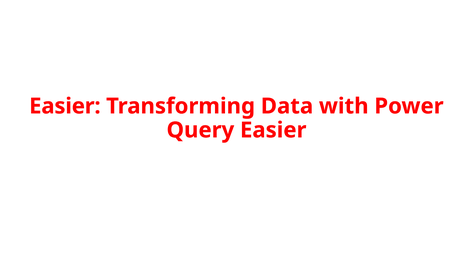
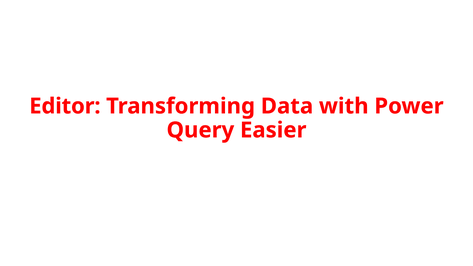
Easier at (65, 106): Easier -> Editor
